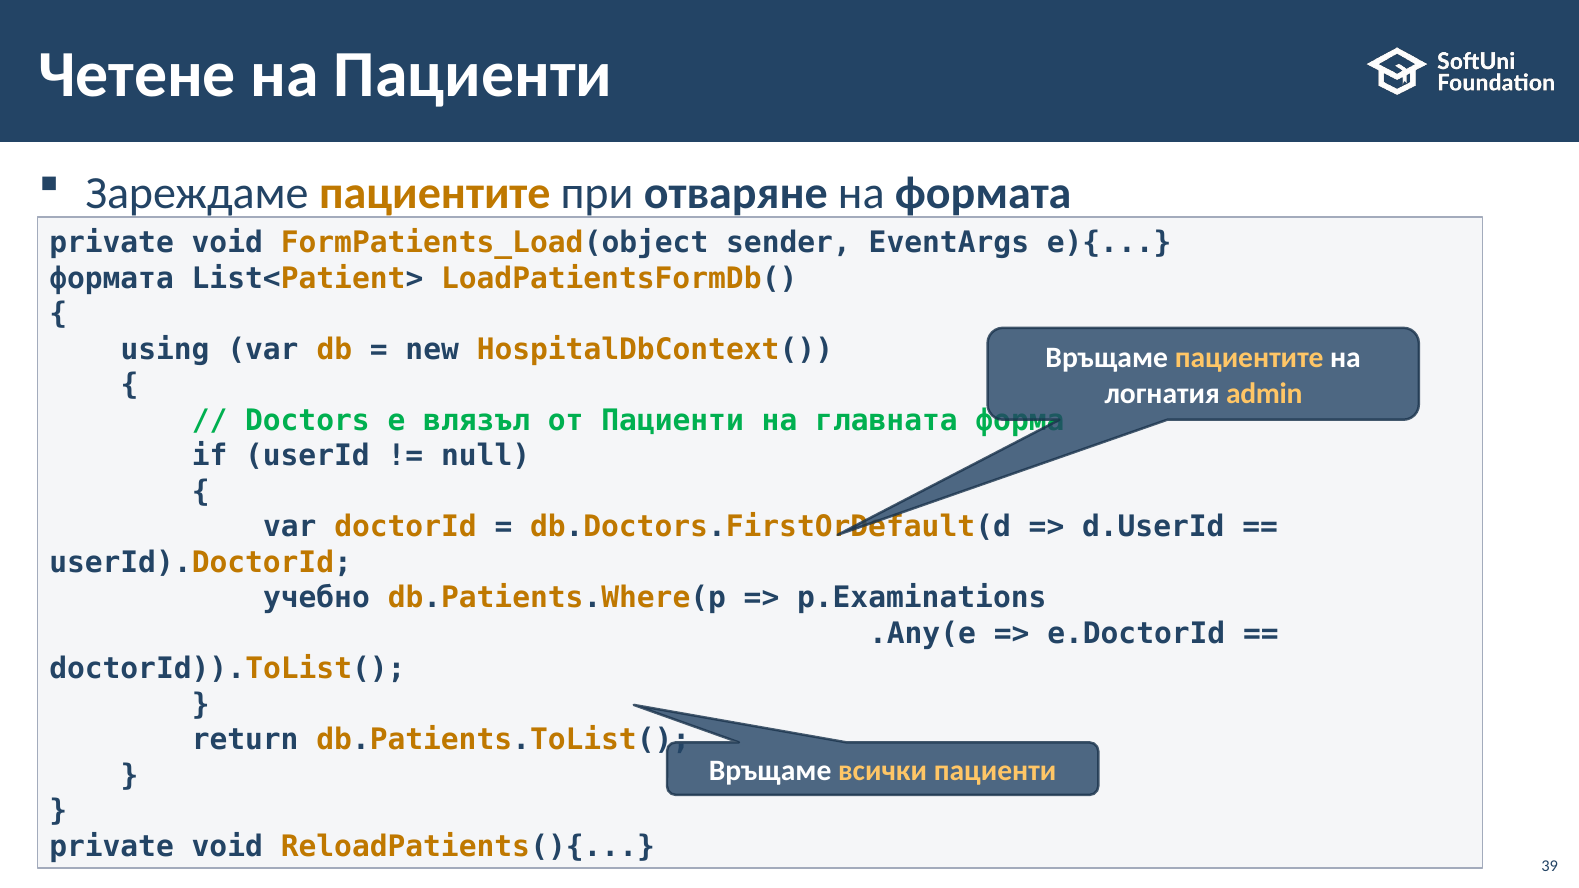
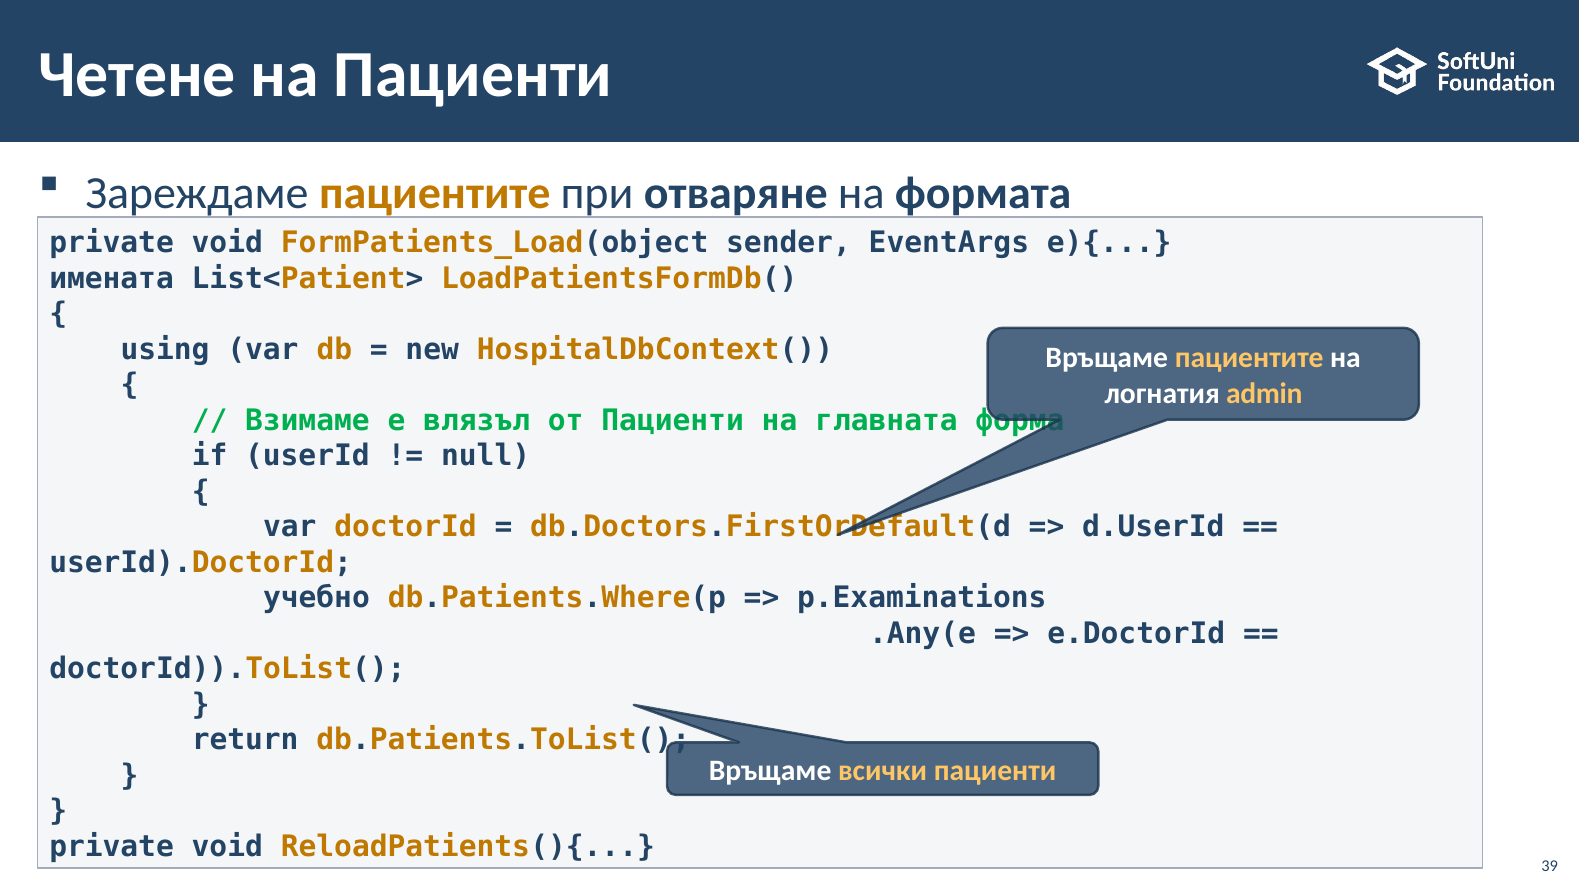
формата at (112, 278): формата -> имената
Doctors: Doctors -> Взимаме
